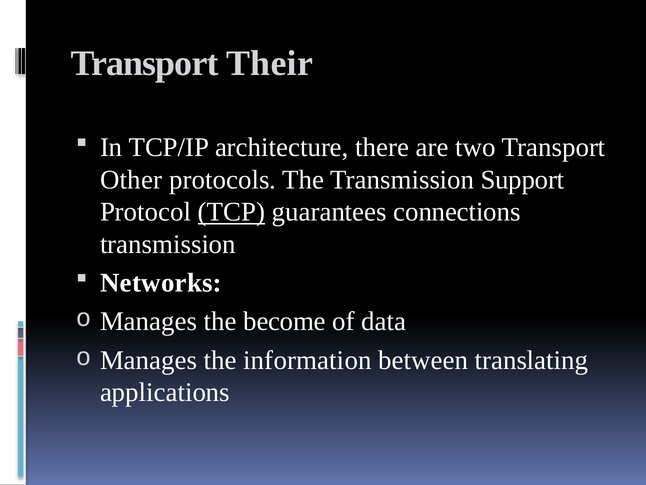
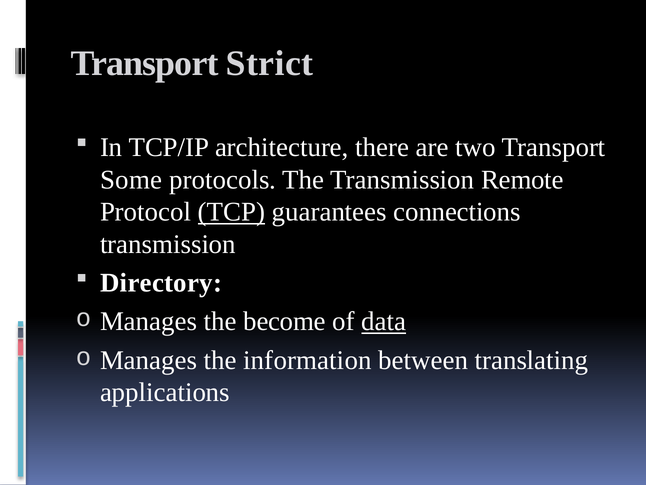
Their: Their -> Strict
Other: Other -> Some
Support: Support -> Remote
Networks: Networks -> Directory
data underline: none -> present
